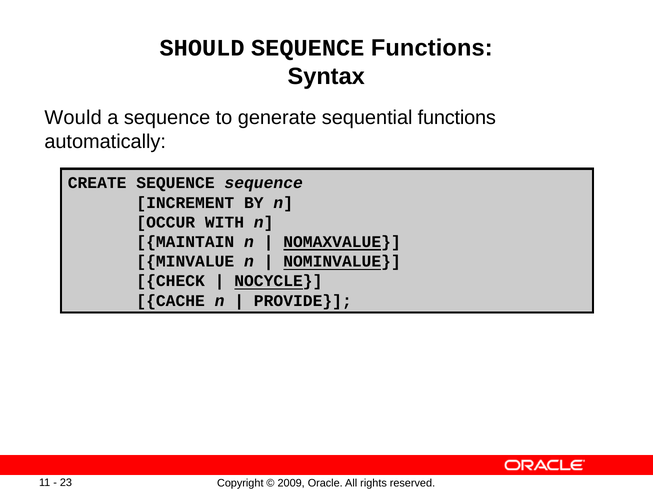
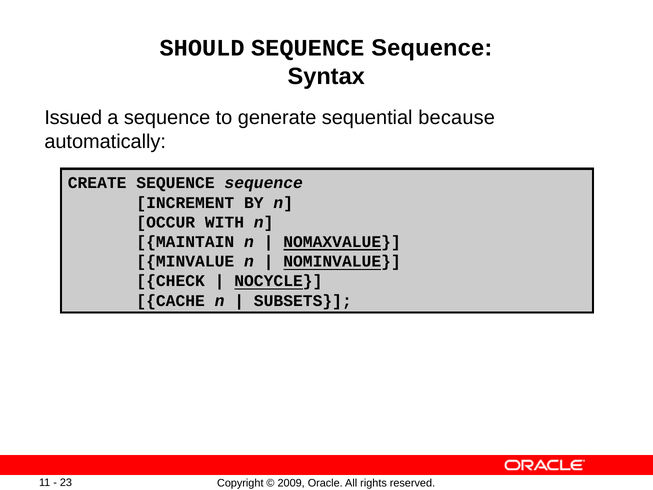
Functions at (432, 48): Functions -> Sequence
Would: Would -> Issued
sequential functions: functions -> because
PROVIDE: PROVIDE -> SUBSETS
